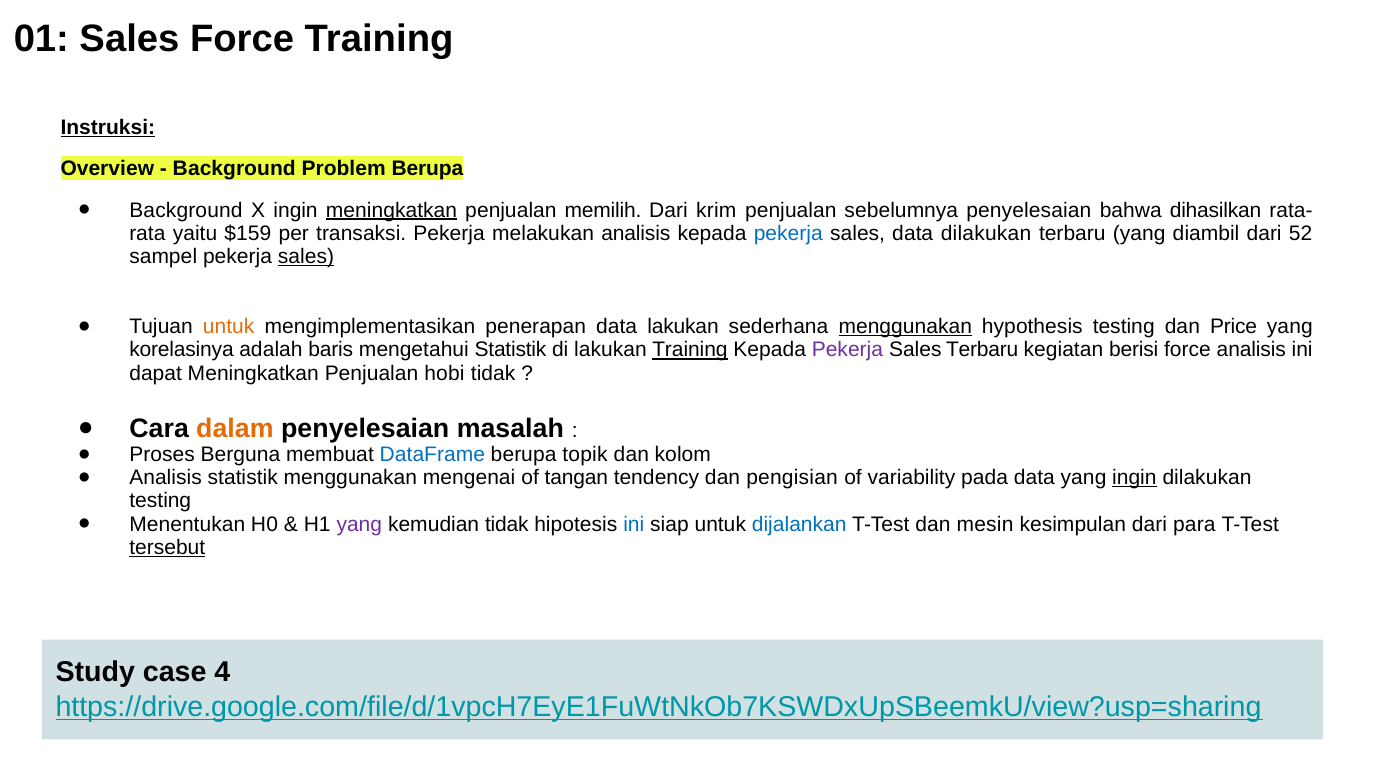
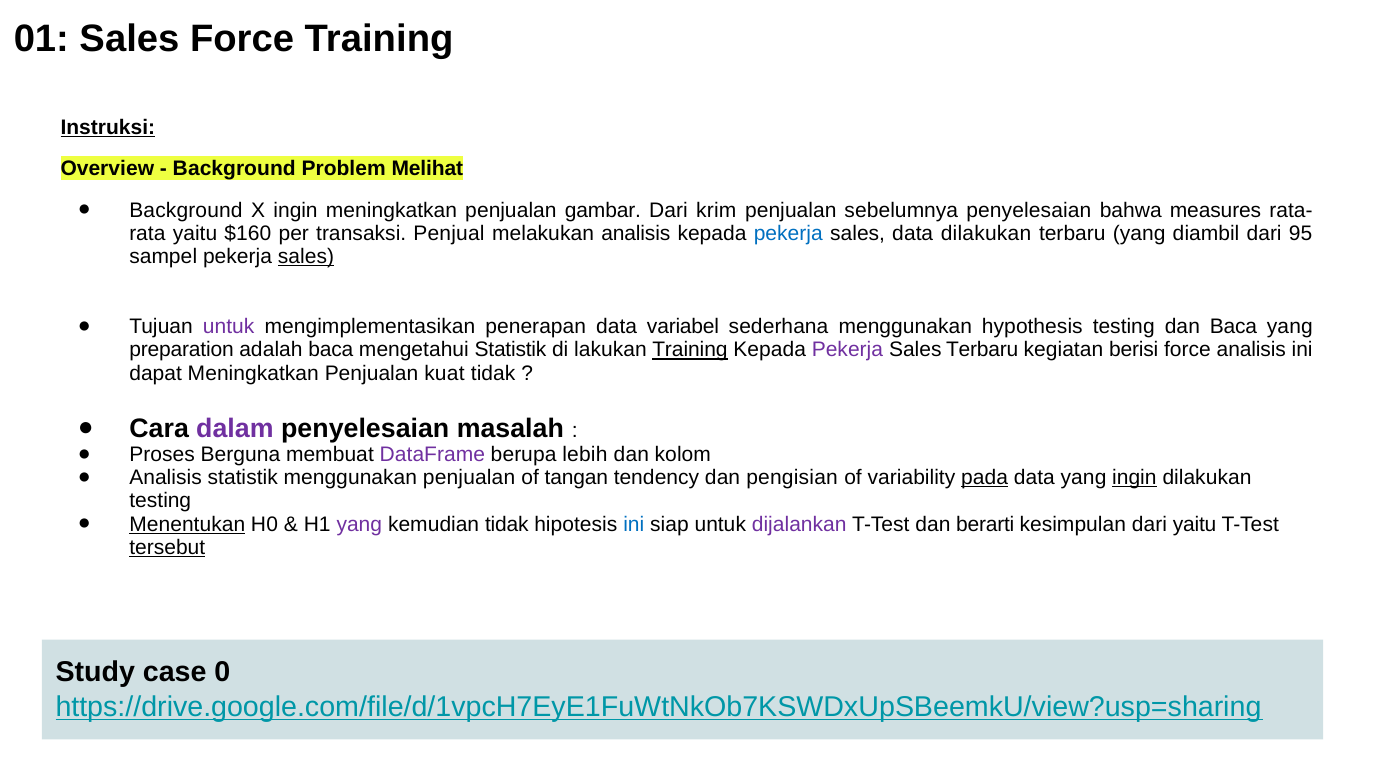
Problem Berupa: Berupa -> Melihat
meningkatkan at (392, 210) underline: present -> none
memilih: memilih -> gambar
dihasilkan: dihasilkan -> measures
$159: $159 -> $160
transaksi Pekerja: Pekerja -> Penjual
52: 52 -> 95
untuk at (229, 327) colour: orange -> purple
data lakukan: lakukan -> variabel
menggunakan at (905, 327) underline: present -> none
dan Price: Price -> Baca
korelasinya: korelasinya -> preparation
adalah baris: baris -> baca
hobi: hobi -> kuat
dalam colour: orange -> purple
DataFrame colour: blue -> purple
topik: topik -> lebih
menggunakan mengenai: mengenai -> penjualan
pada underline: none -> present
Menentukan underline: none -> present
dijalankan colour: blue -> purple
mesin: mesin -> berarti
dari para: para -> yaitu
4: 4 -> 0
